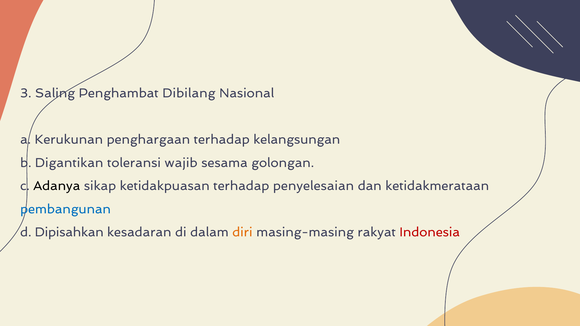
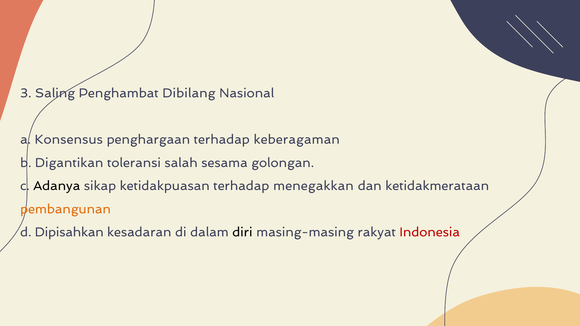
Kerukunan: Kerukunan -> Konsensus
kelangsungan: kelangsungan -> keberagaman
wajib: wajib -> salah
penyelesaian: penyelesaian -> menegakkan
pembangunan colour: blue -> orange
diri colour: orange -> black
